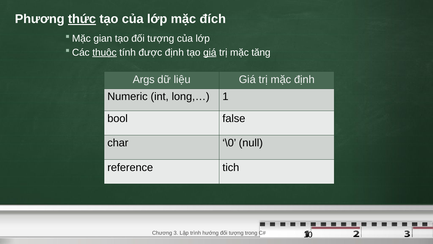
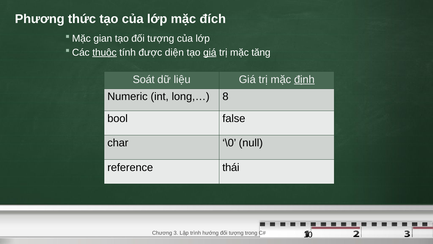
thức underline: present -> none
được định: định -> diện
Args: Args -> Soát
định at (304, 79) underline: none -> present
1: 1 -> 8
tich: tich -> thái
